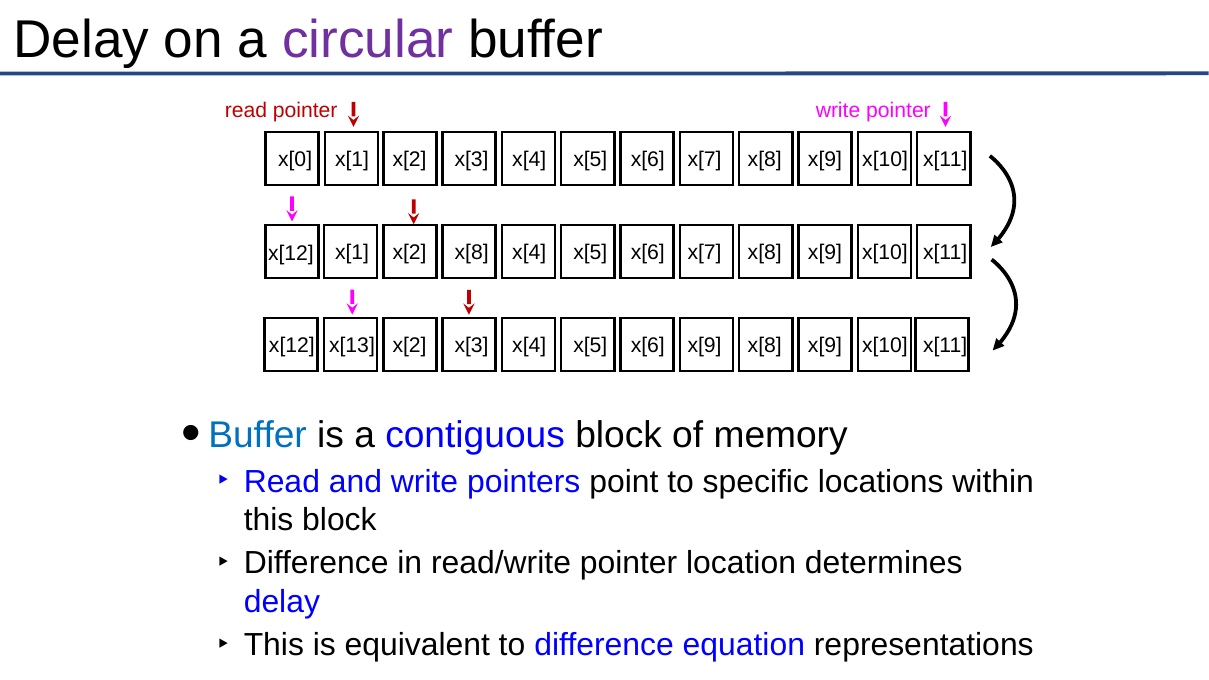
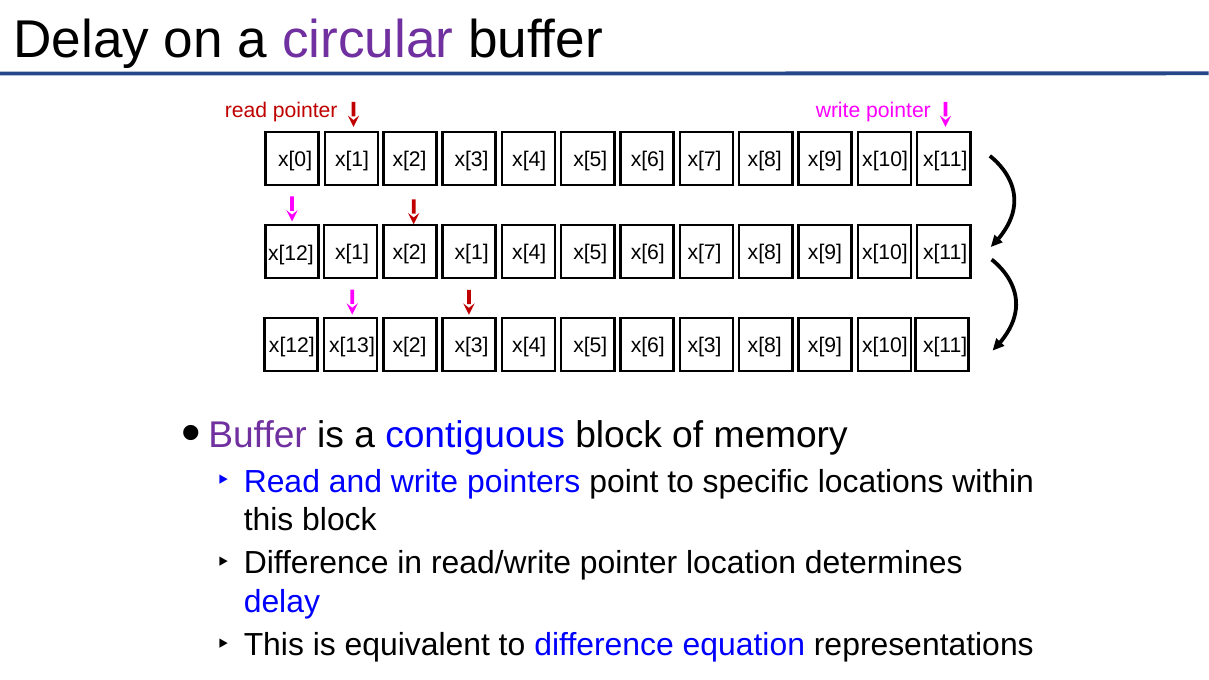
x[2 x[8: x[8 -> x[1
x[6 x[9: x[9 -> x[3
Buffer at (258, 435) colour: blue -> purple
